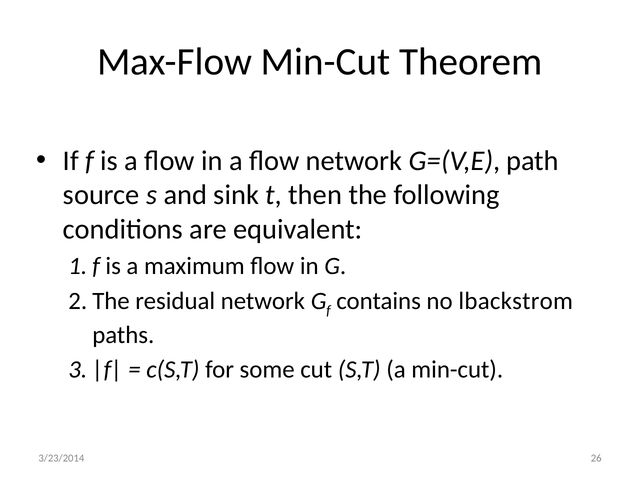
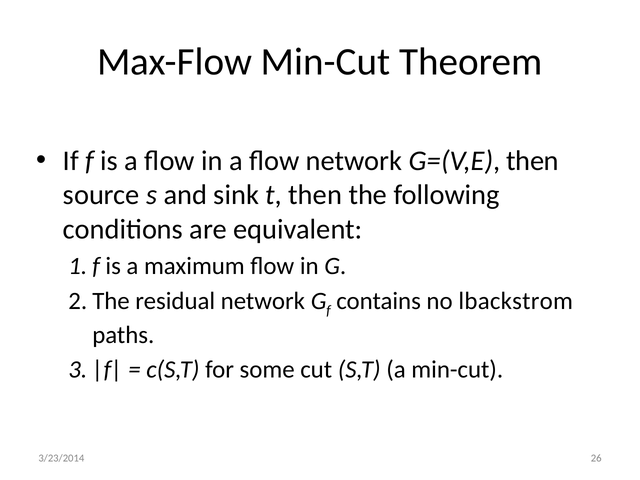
G=(V,E path: path -> then
